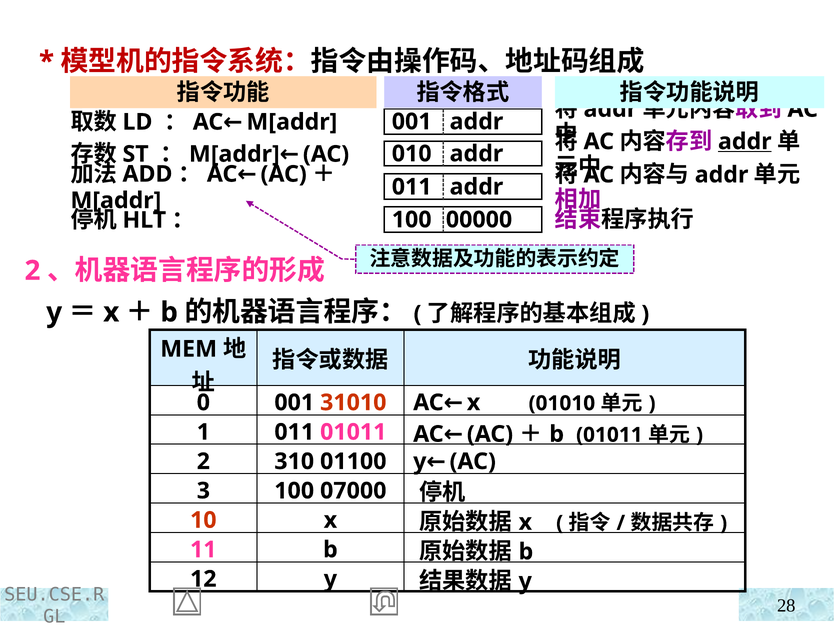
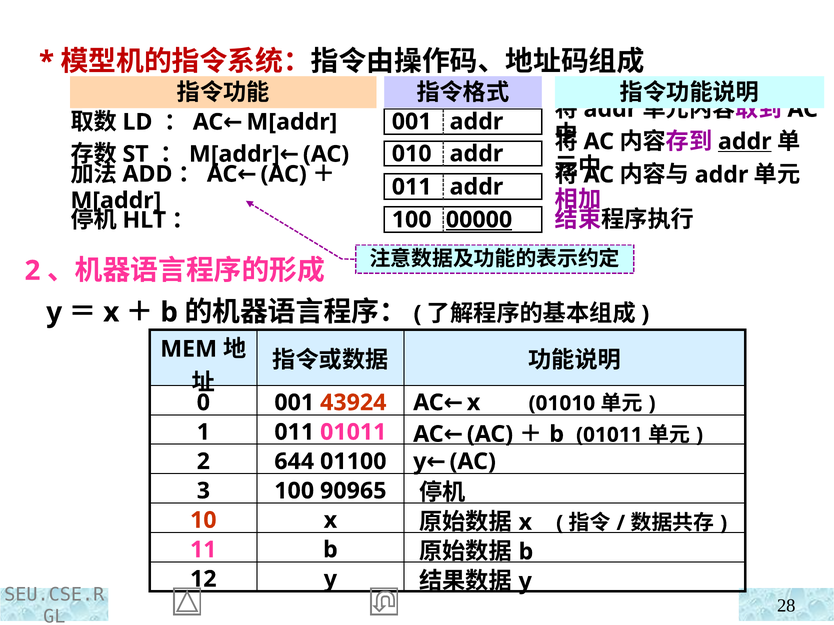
00000 underline: none -> present
31010: 31010 -> 43924
310: 310 -> 644
07000: 07000 -> 90965
